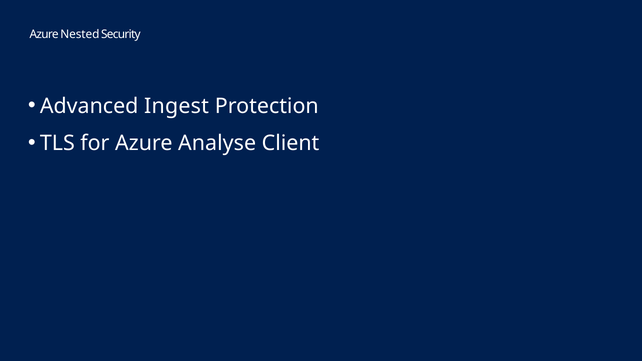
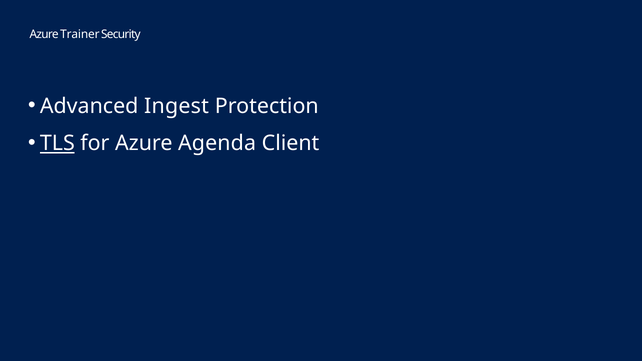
Nested: Nested -> Trainer
TLS underline: none -> present
Analyse: Analyse -> Agenda
